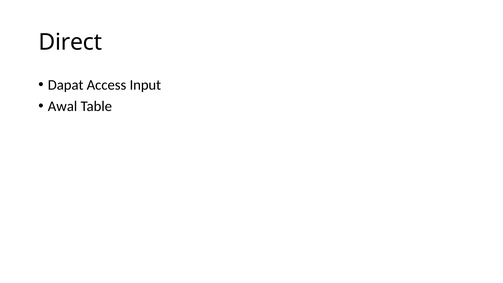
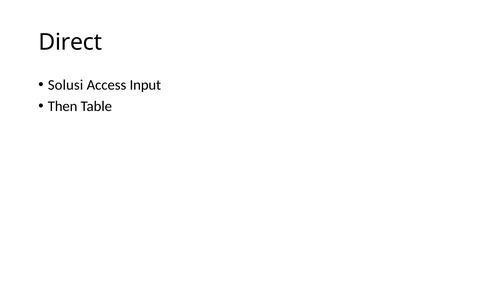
Dapat: Dapat -> Solusi
Awal: Awal -> Then
